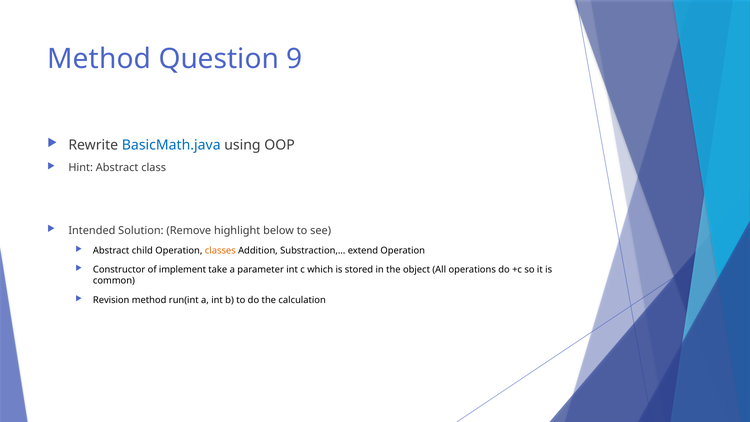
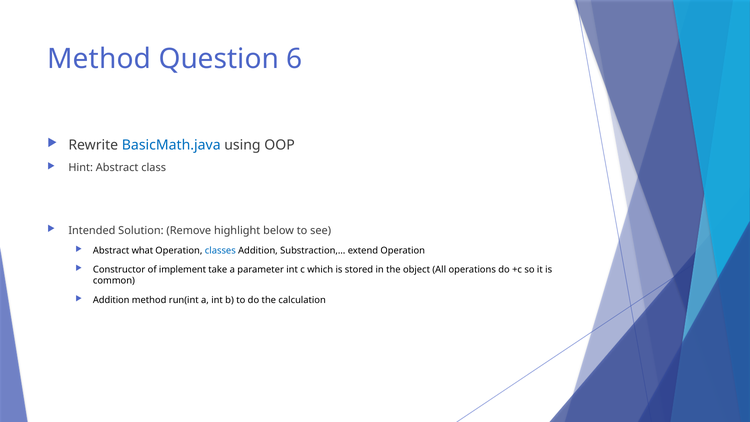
9: 9 -> 6
child: child -> what
classes colour: orange -> blue
Revision at (111, 300): Revision -> Addition
